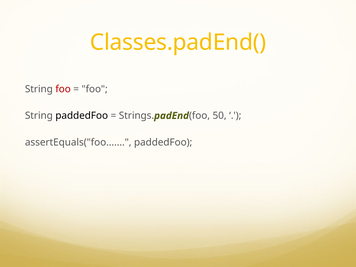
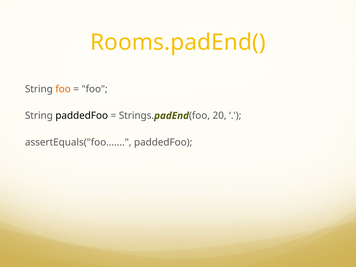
Classes.padEnd(: Classes.padEnd( -> Rooms.padEnd(
foo at (63, 89) colour: red -> orange
50: 50 -> 20
